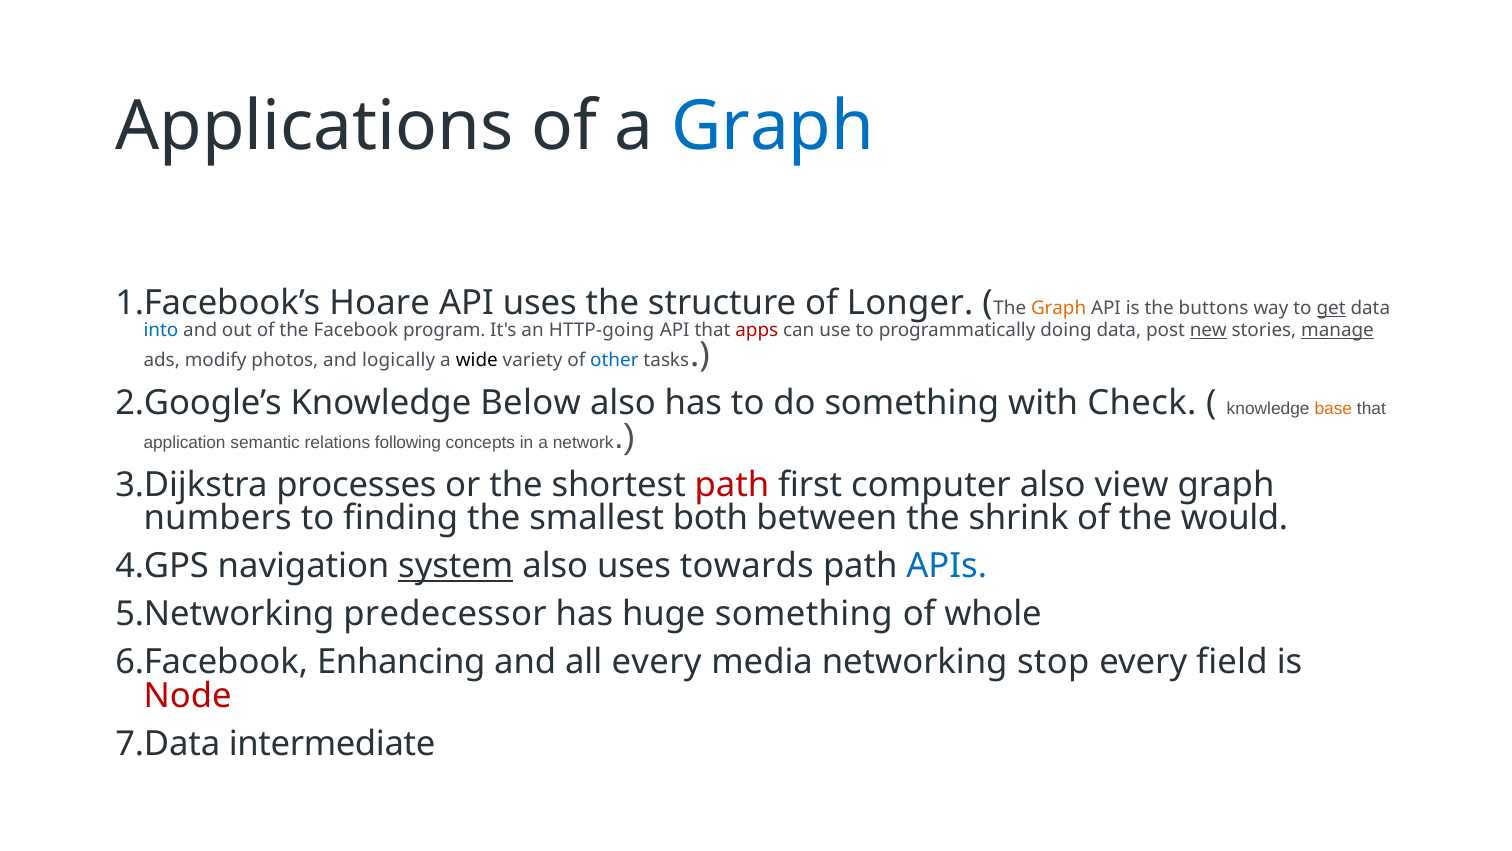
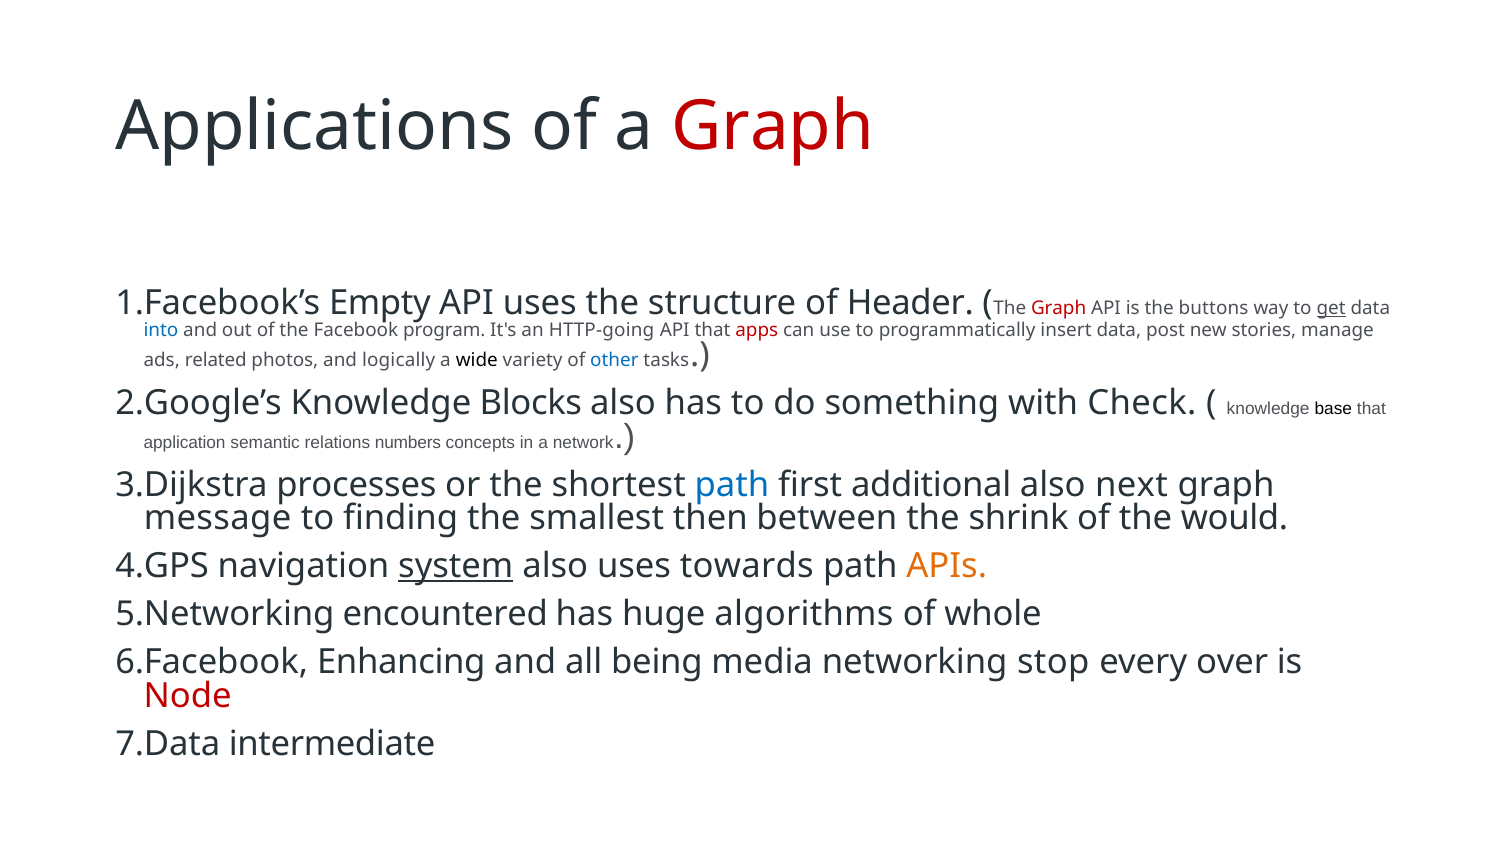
Graph at (773, 127) colour: blue -> red
Hoare: Hoare -> Empty
Longer: Longer -> Header
Graph at (1059, 308) colour: orange -> red
doing: doing -> insert
new underline: present -> none
manage underline: present -> none
modify: modify -> related
Below: Below -> Blocks
base colour: orange -> black
following: following -> numbers
path at (732, 485) colour: red -> blue
computer: computer -> additional
view: view -> next
numbers: numbers -> message
both: both -> then
APIs colour: blue -> orange
predecessor: predecessor -> encountered
huge something: something -> algorithms
all every: every -> being
field: field -> over
